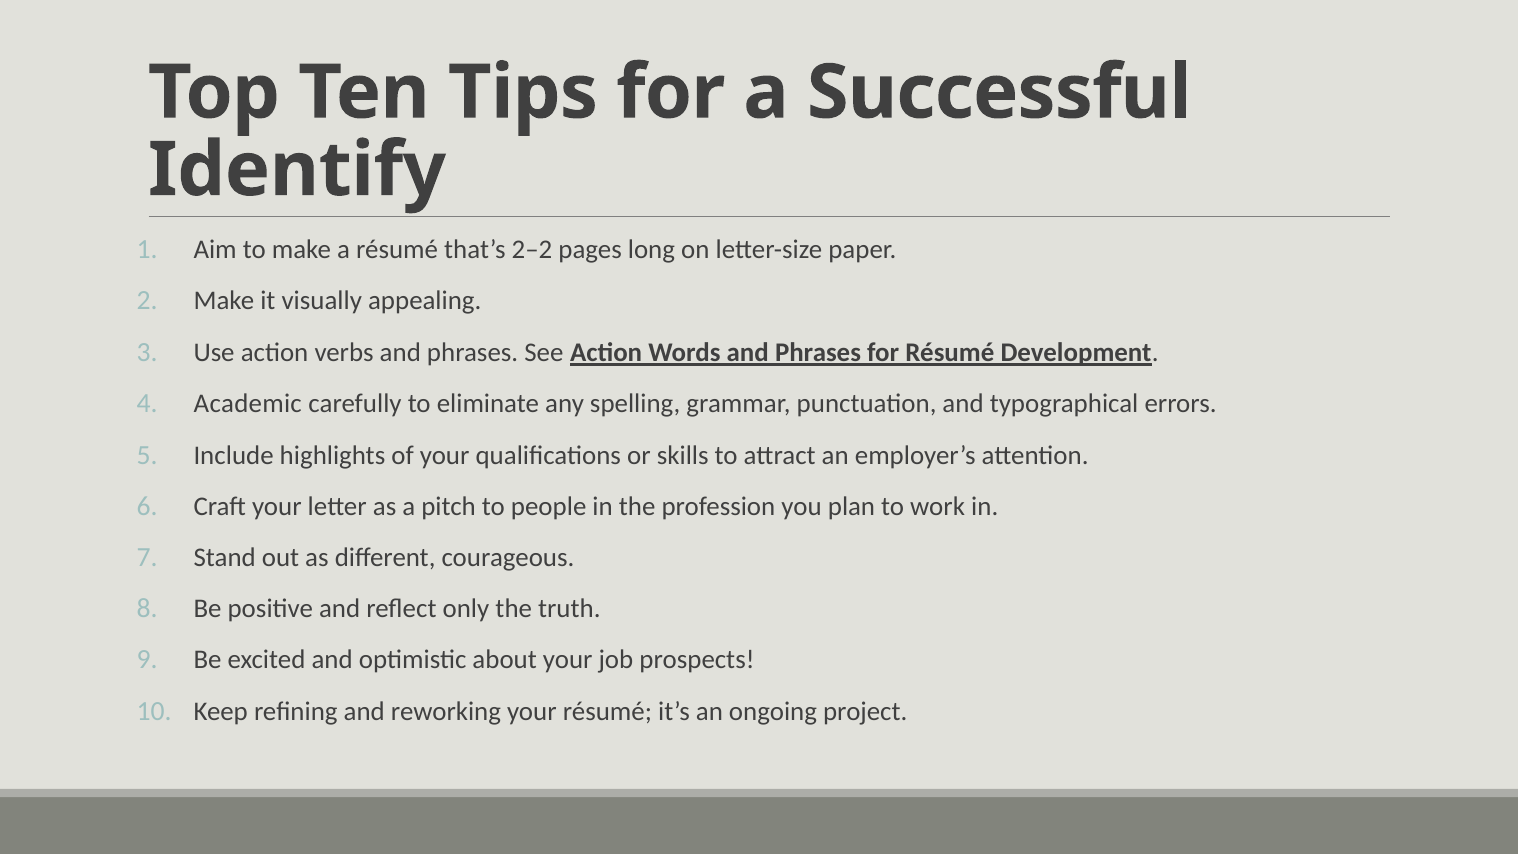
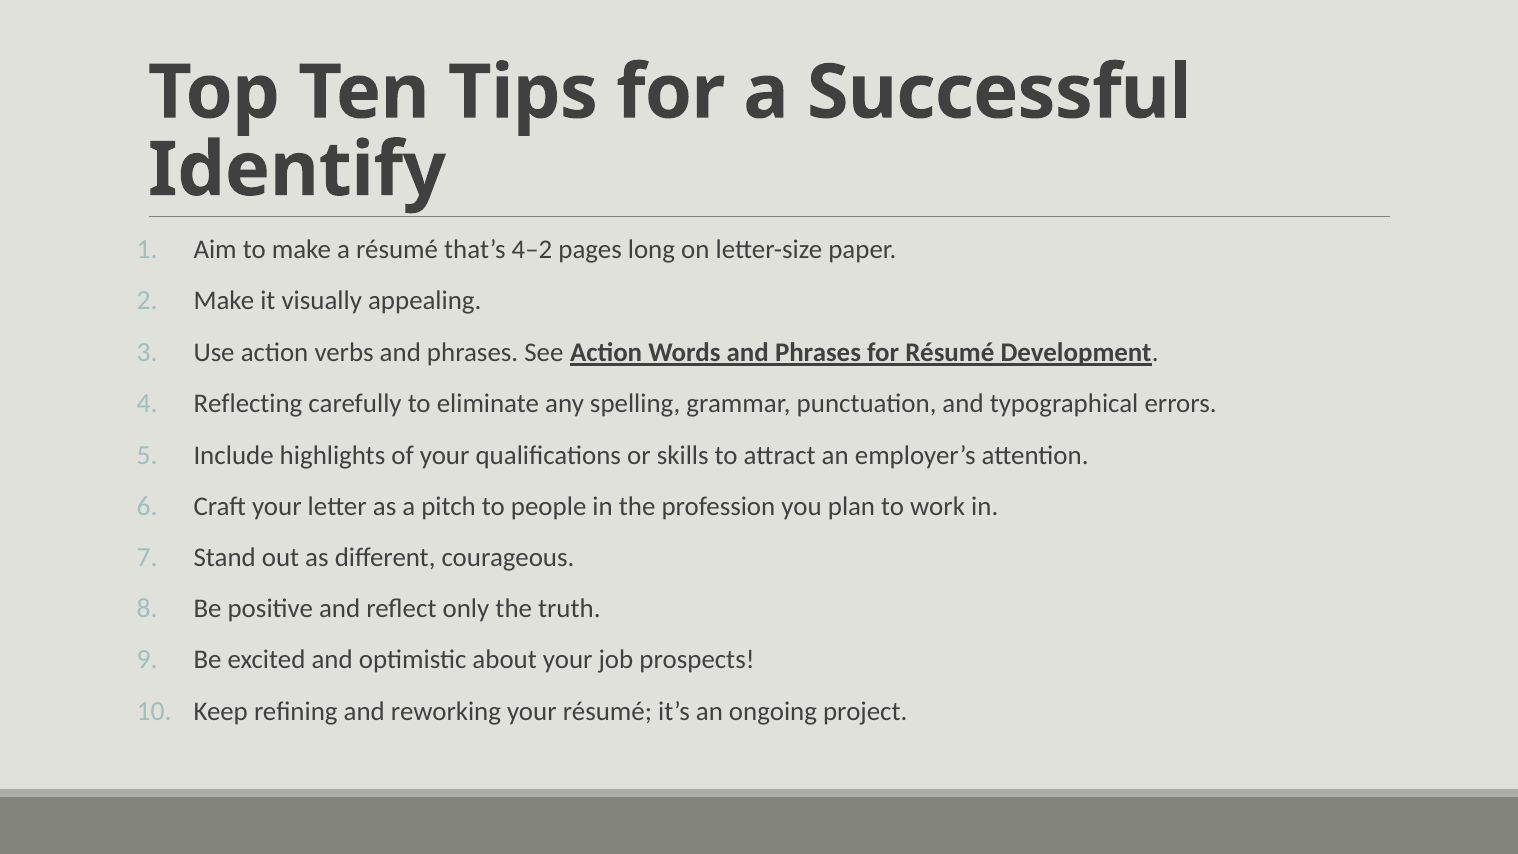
2–2: 2–2 -> 4–2
Academic: Academic -> Reflecting
